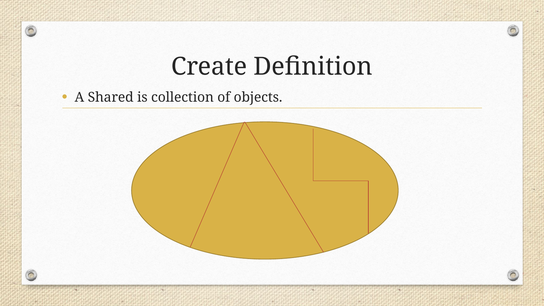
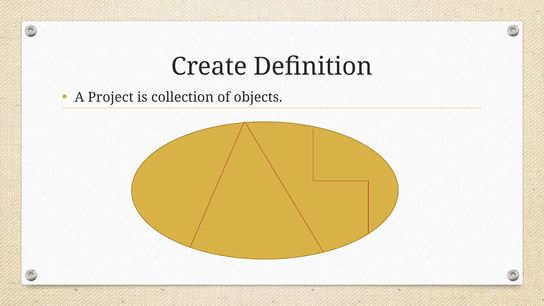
Shared: Shared -> Project
